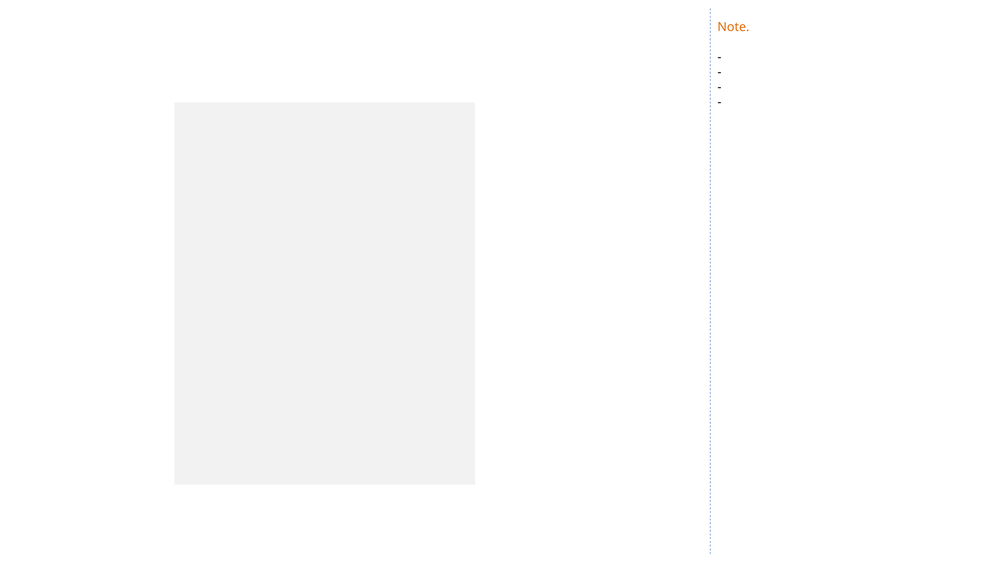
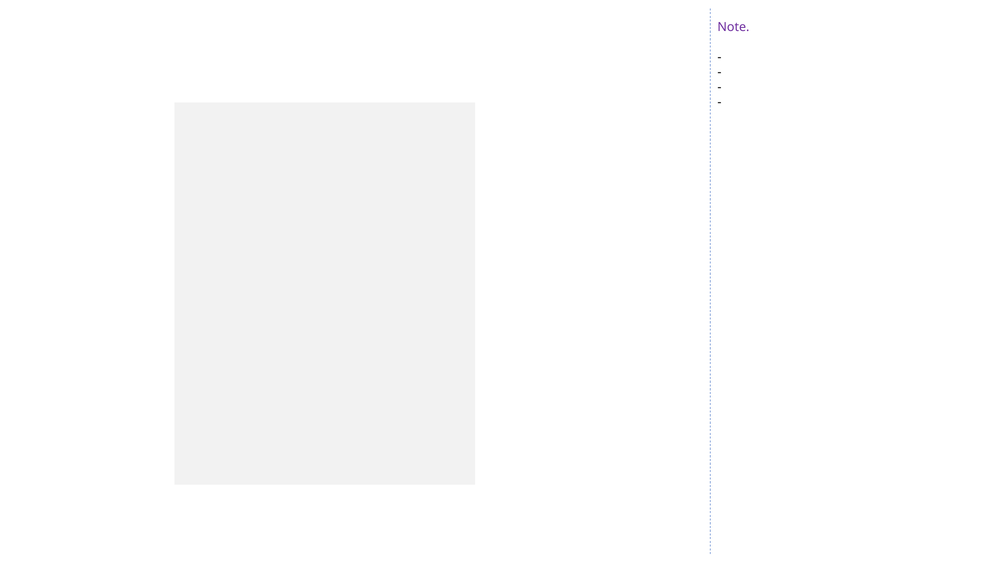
Note colour: orange -> purple
